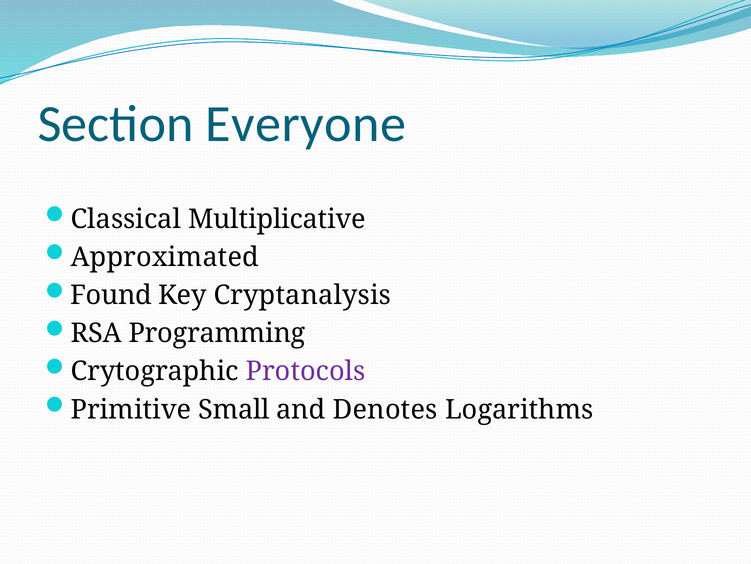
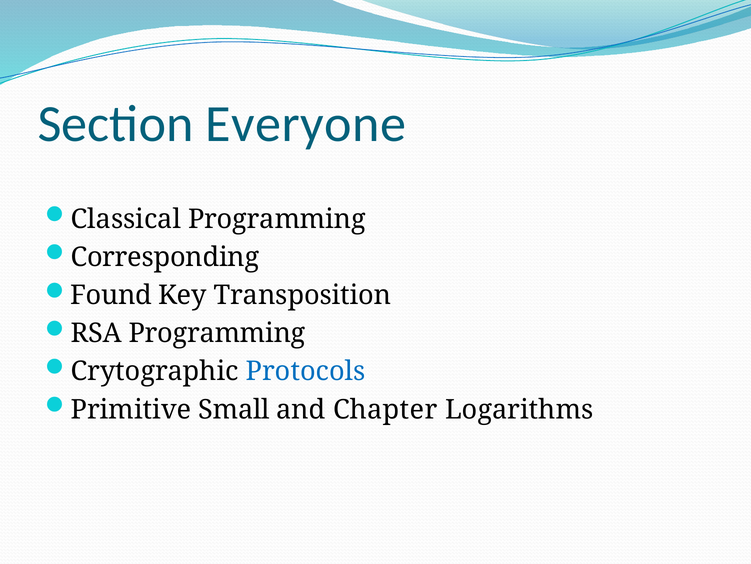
Classical Multiplicative: Multiplicative -> Programming
Approximated: Approximated -> Corresponding
Cryptanalysis: Cryptanalysis -> Transposition
Protocols colour: purple -> blue
Denotes: Denotes -> Chapter
